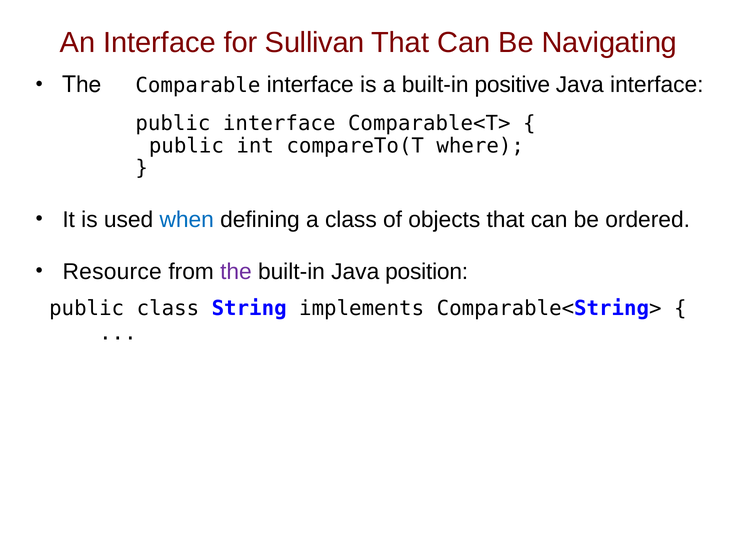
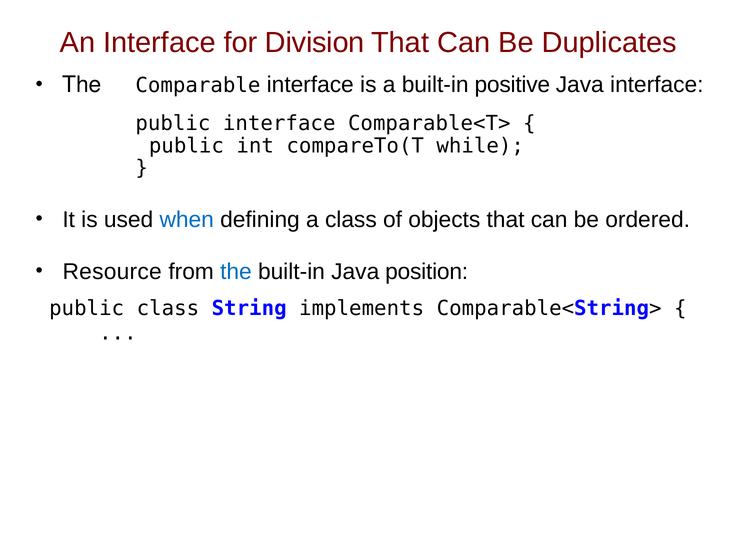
Sullivan: Sullivan -> Division
Navigating: Navigating -> Duplicates
where: where -> while
the at (236, 272) colour: purple -> blue
